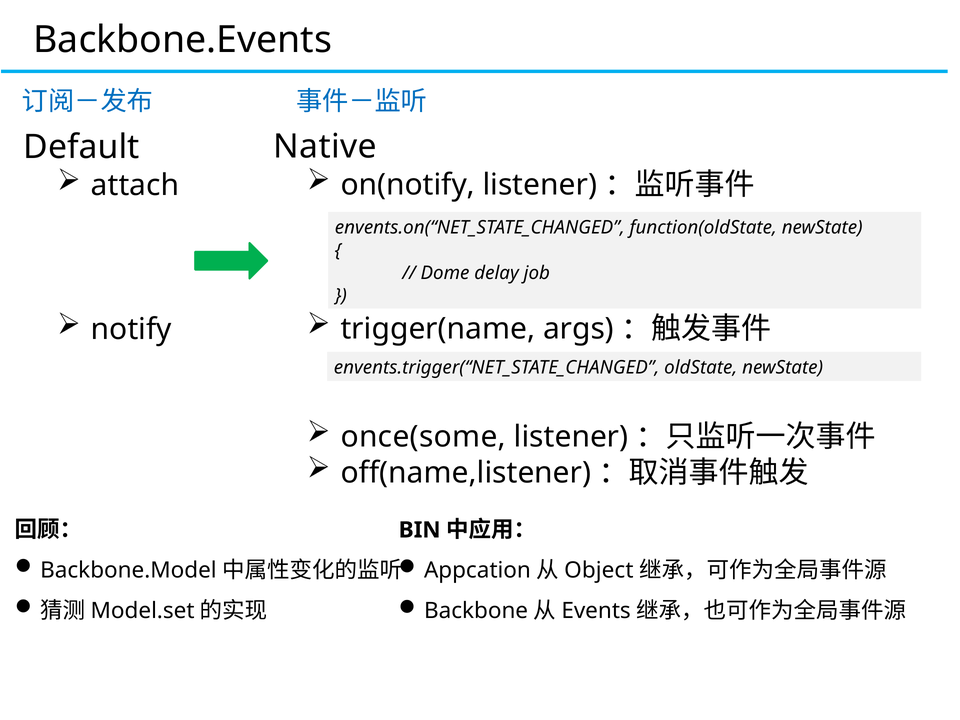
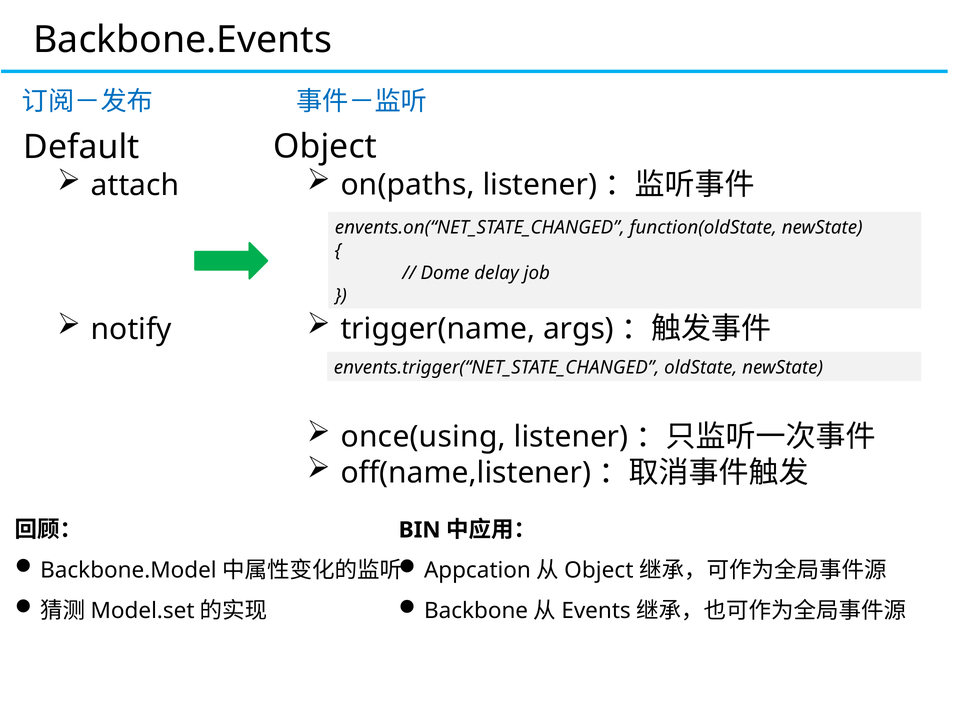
Native at (325, 147): Native -> Object
on(notify: on(notify -> on(paths
once(some: once(some -> once(using
